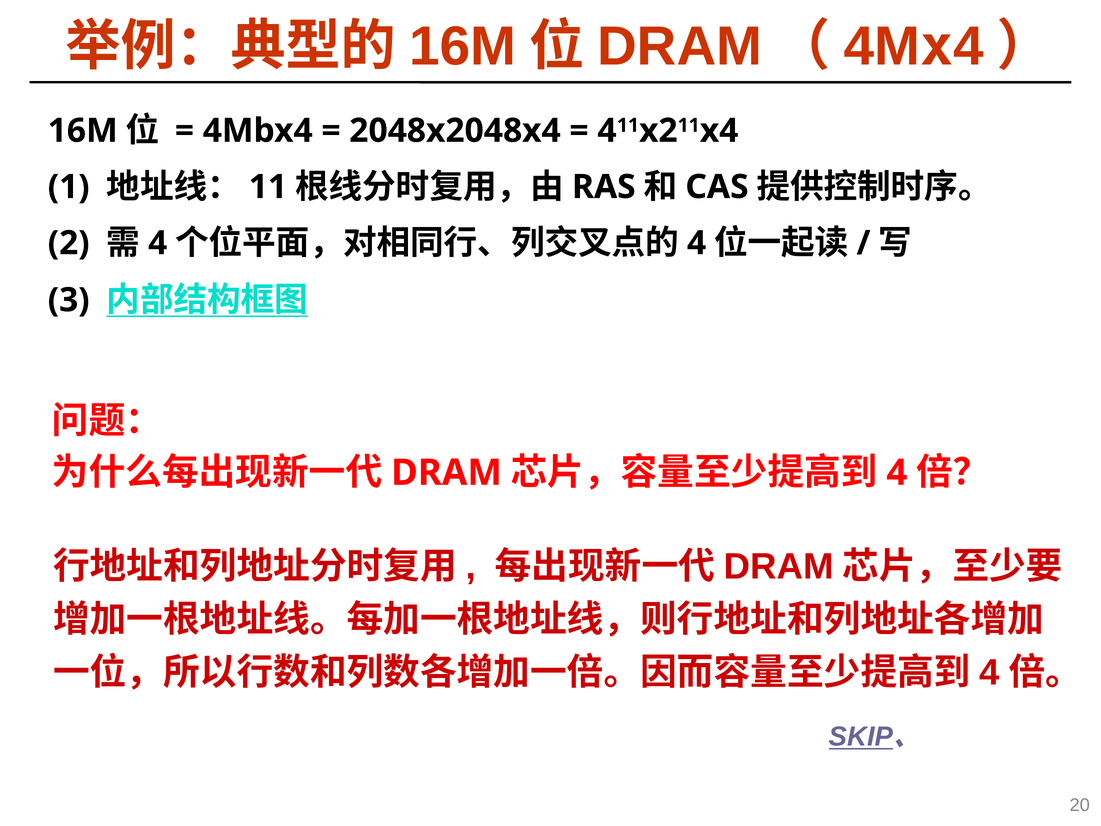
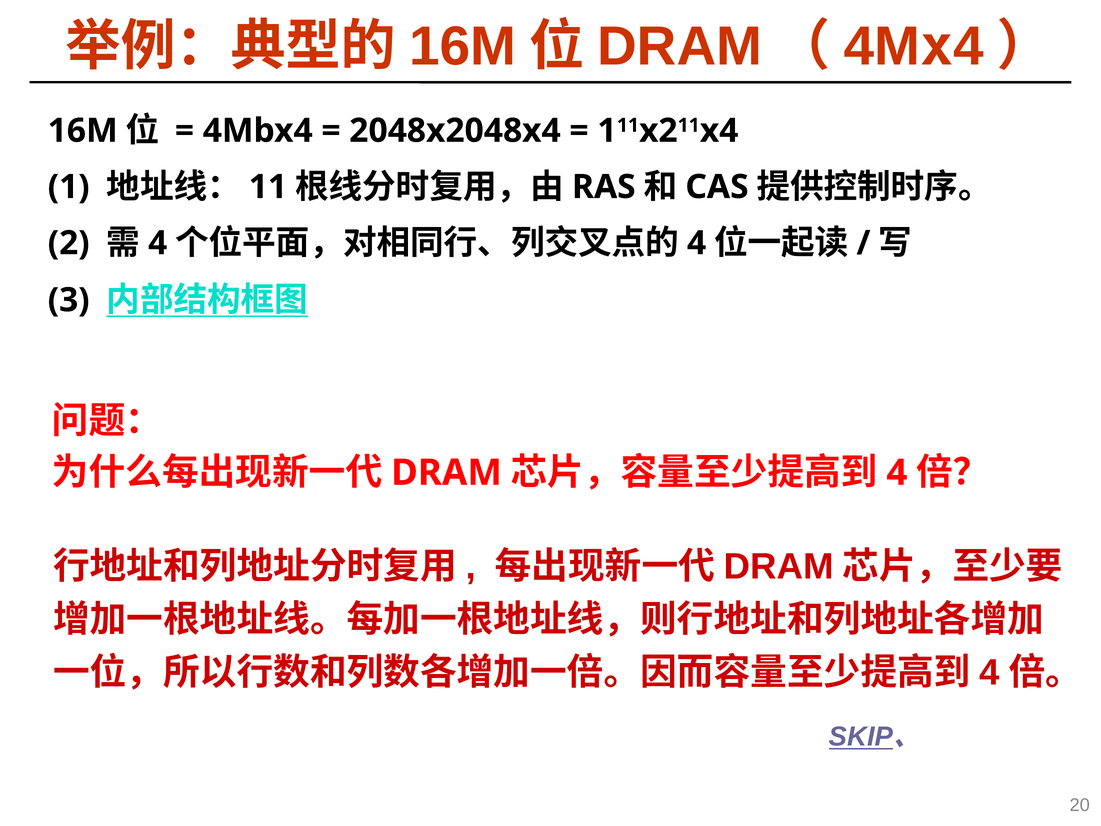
4 at (607, 131): 4 -> 1
